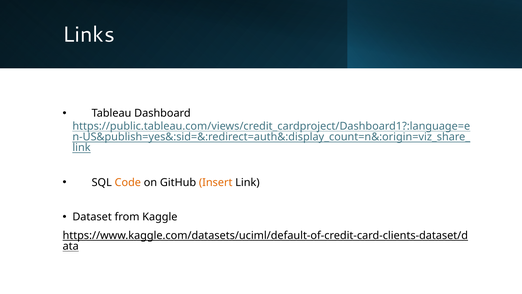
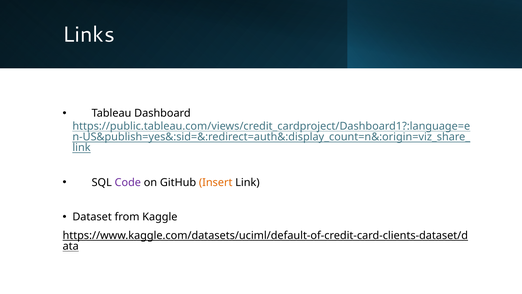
Code colour: orange -> purple
